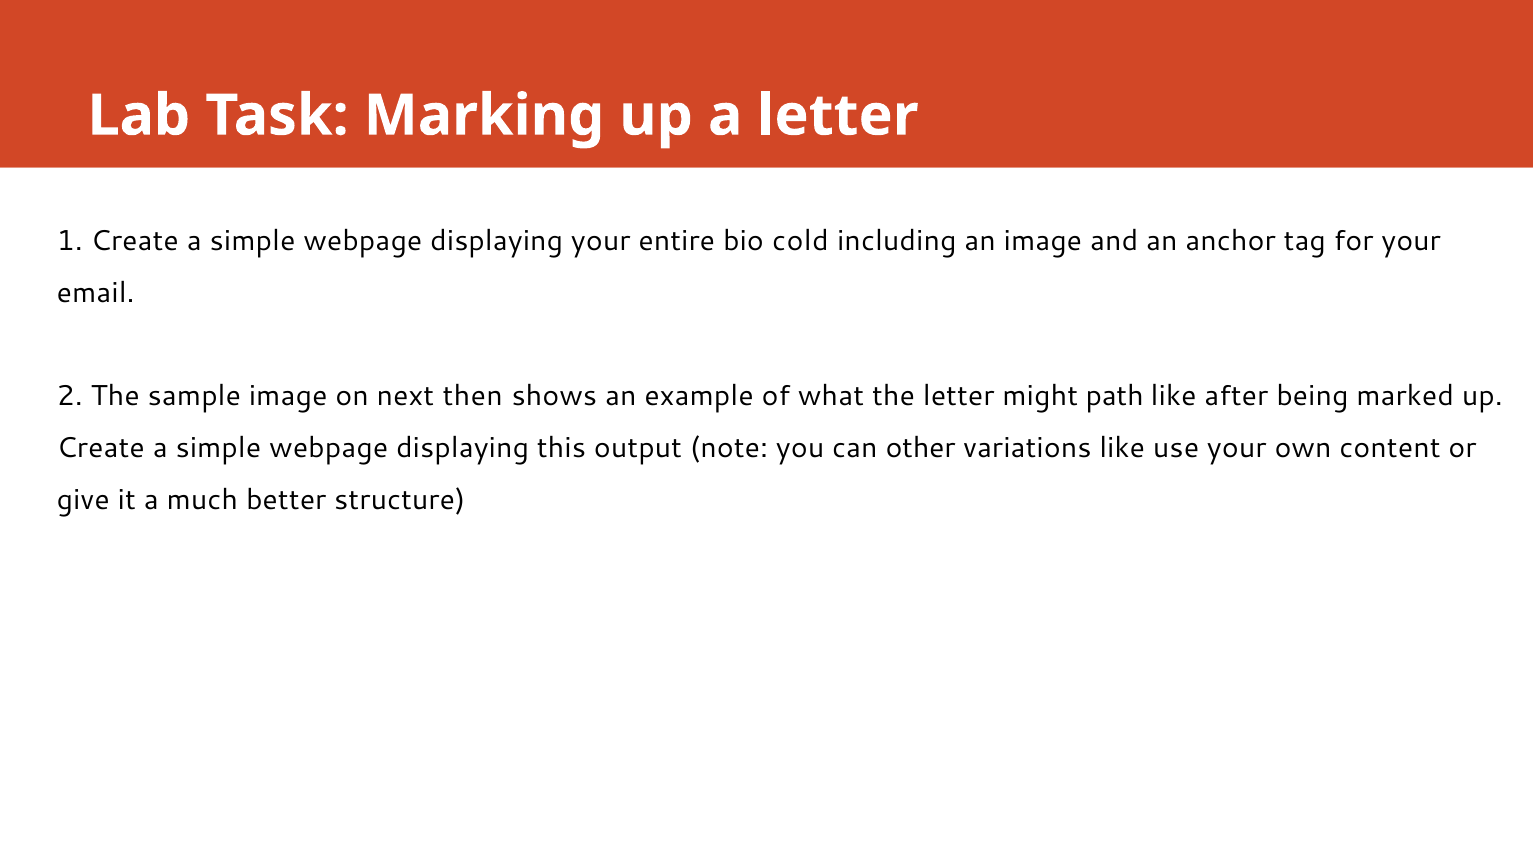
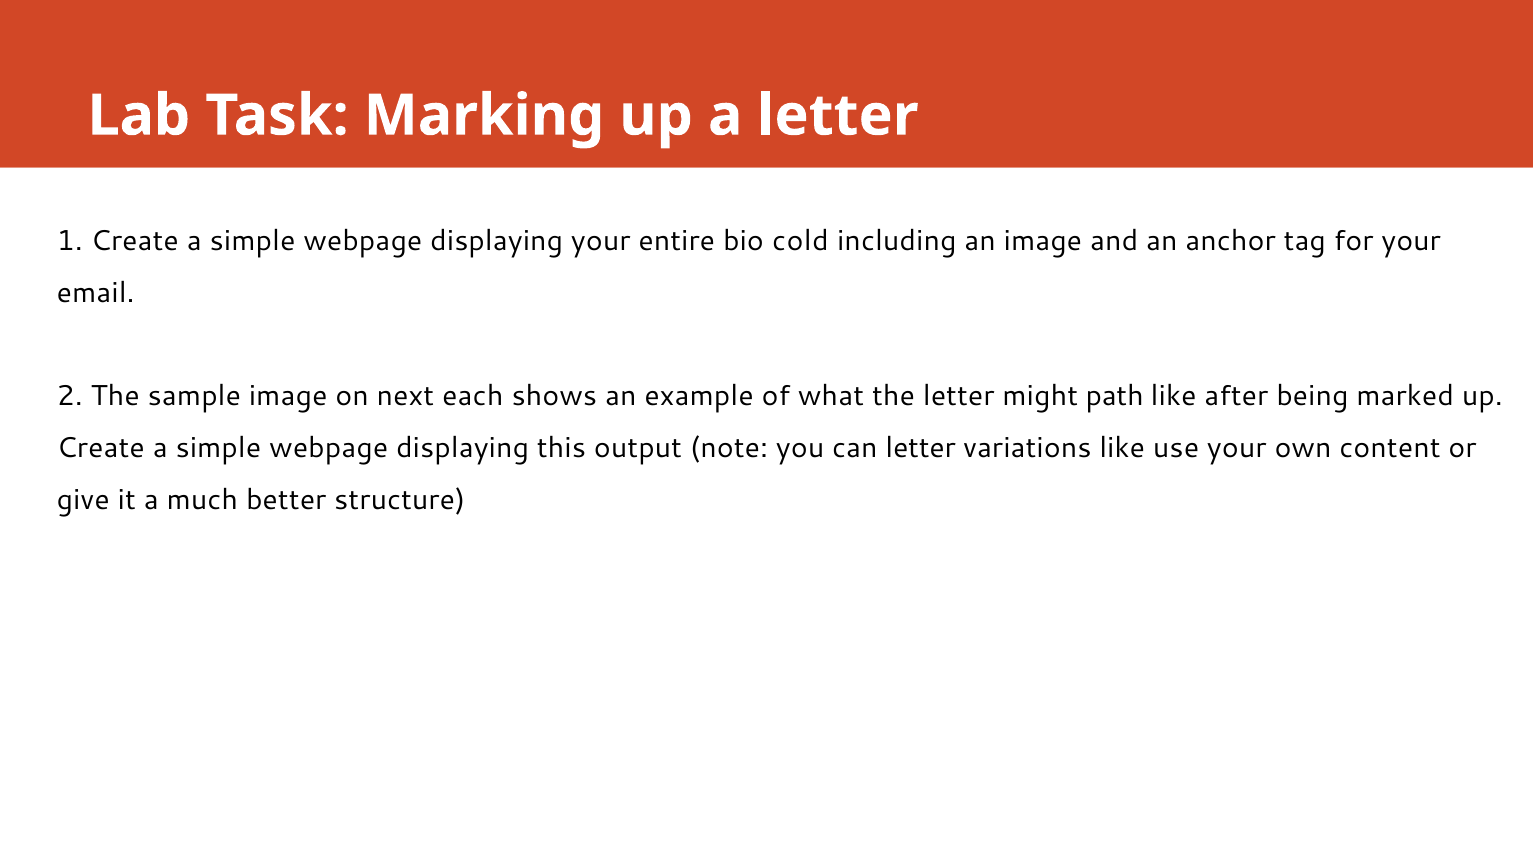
then: then -> each
can other: other -> letter
